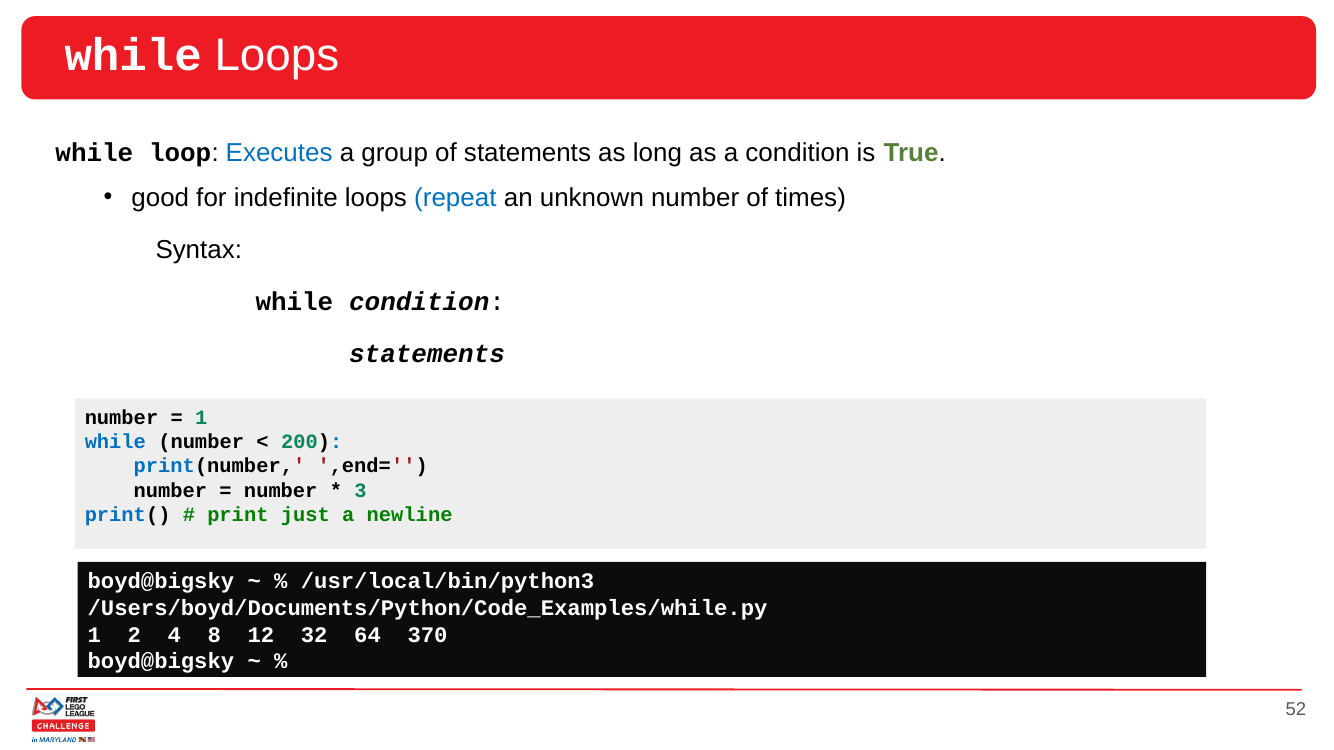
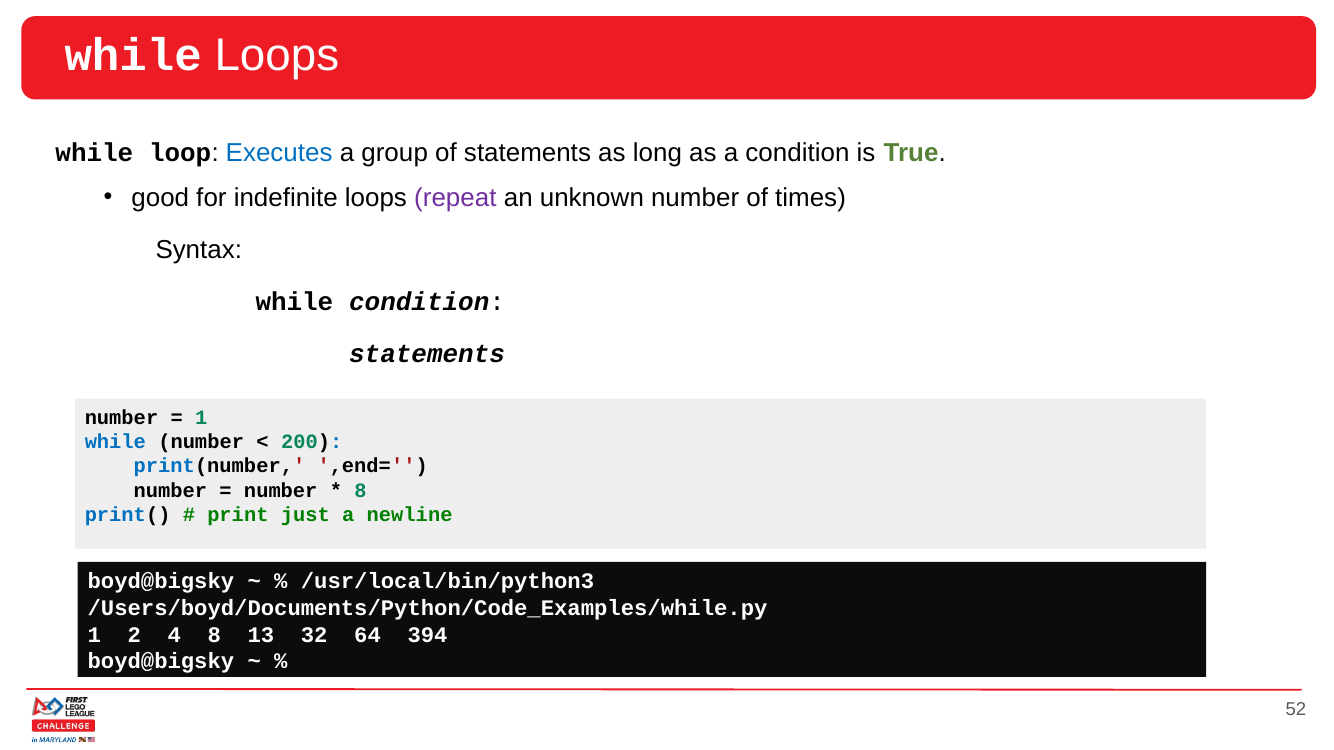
repeat colour: blue -> purple
3 at (361, 491): 3 -> 8
12: 12 -> 13
370: 370 -> 394
